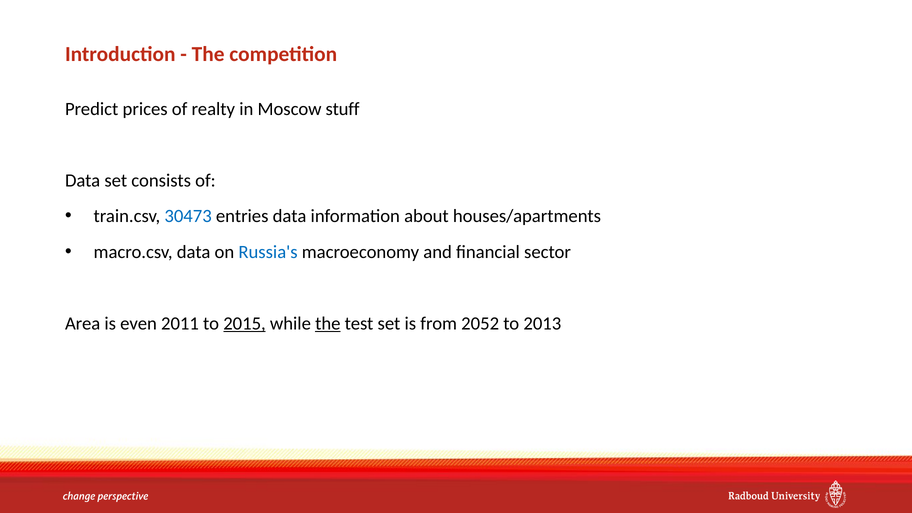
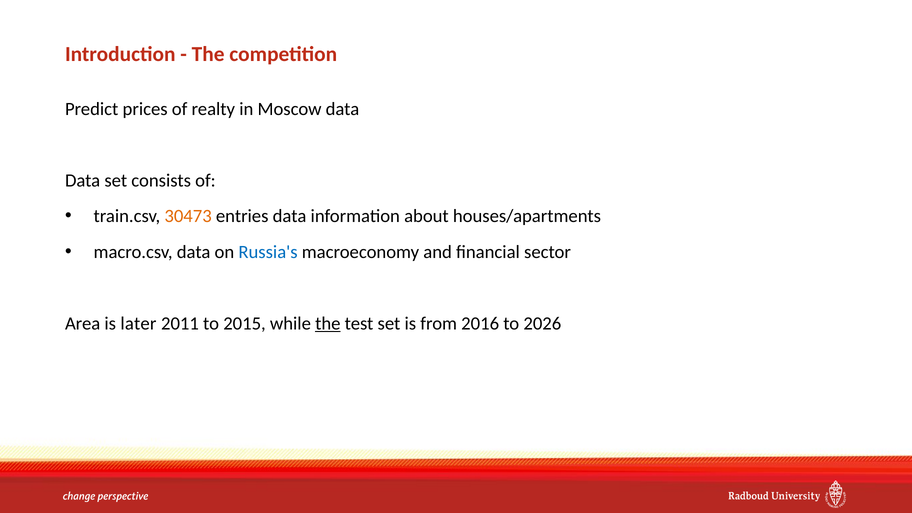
Moscow stuff: stuff -> data
30473 colour: blue -> orange
even: even -> later
2015 underline: present -> none
2052: 2052 -> 2016
2013: 2013 -> 2026
